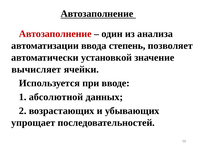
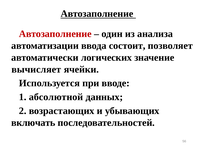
степень: степень -> состоит
установкой: установкой -> логических
упрощает: упрощает -> включать
